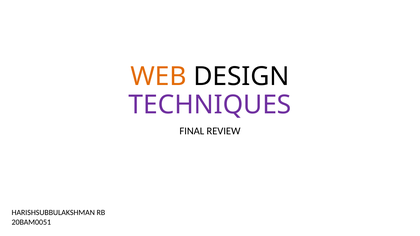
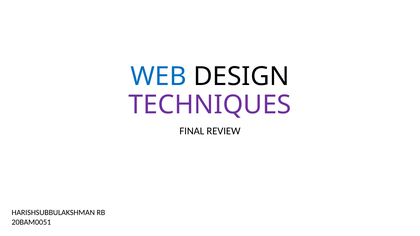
WEB colour: orange -> blue
